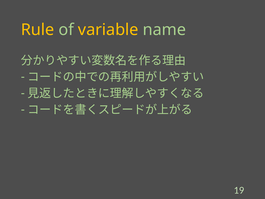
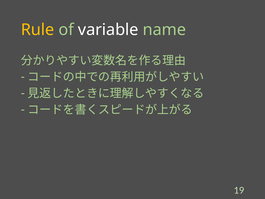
variable colour: yellow -> white
